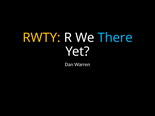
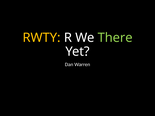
There colour: light blue -> light green
